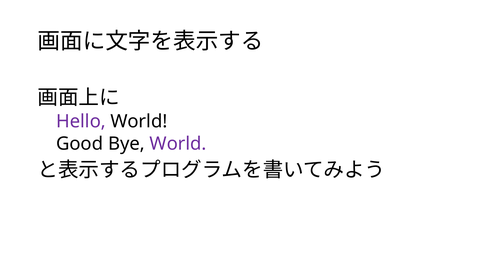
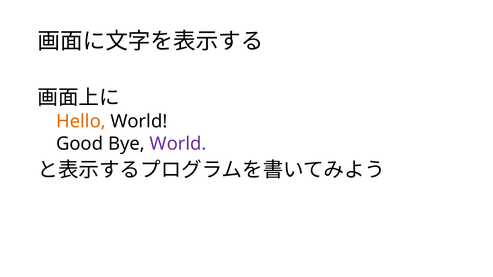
Hello colour: purple -> orange
